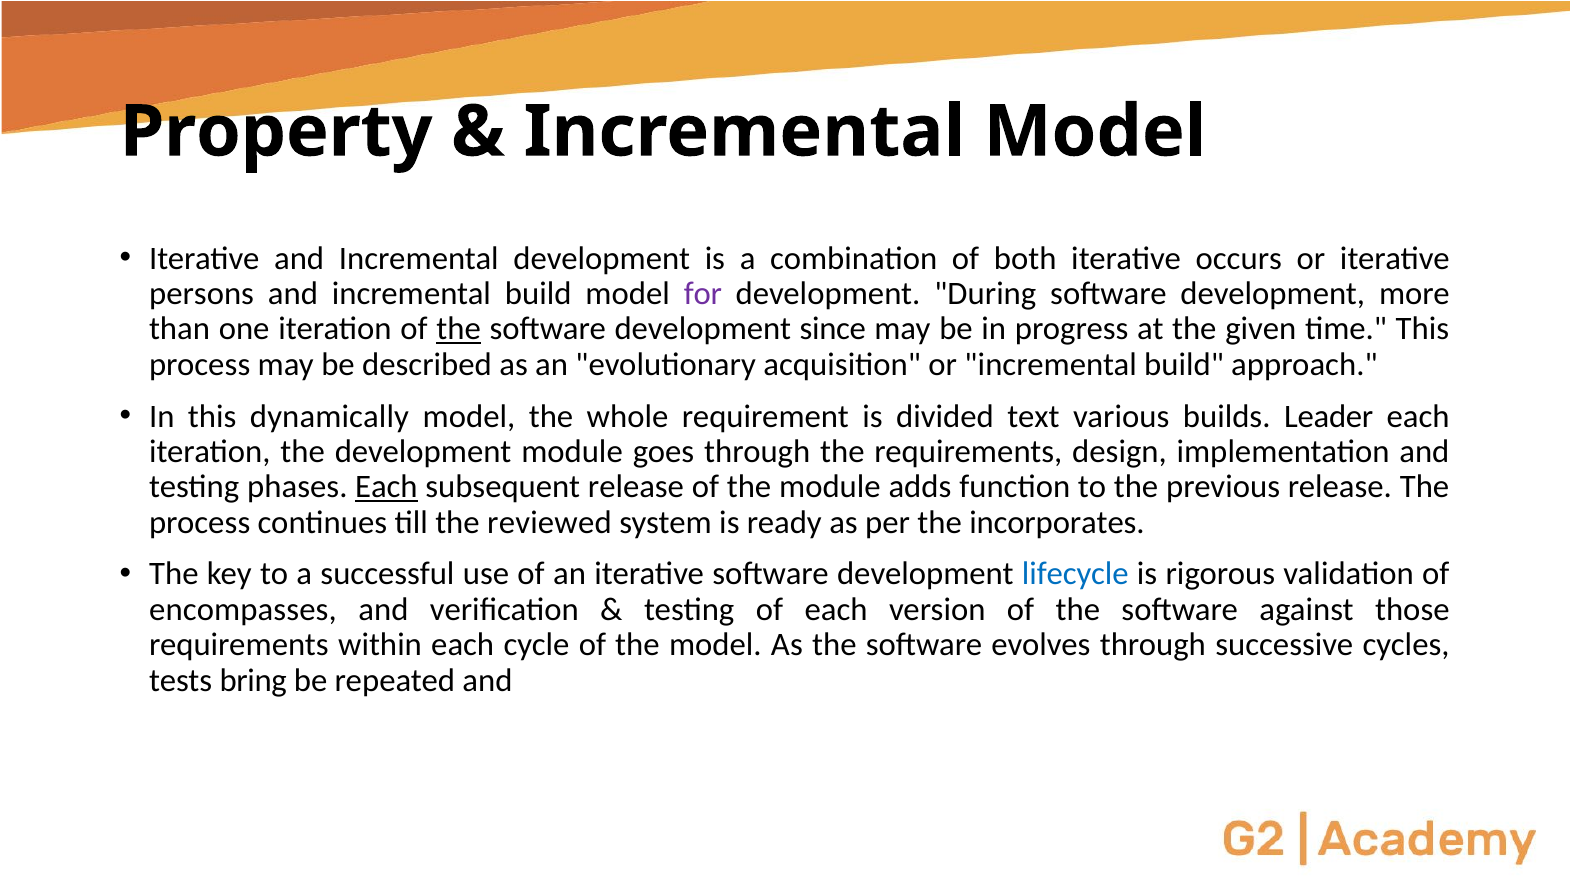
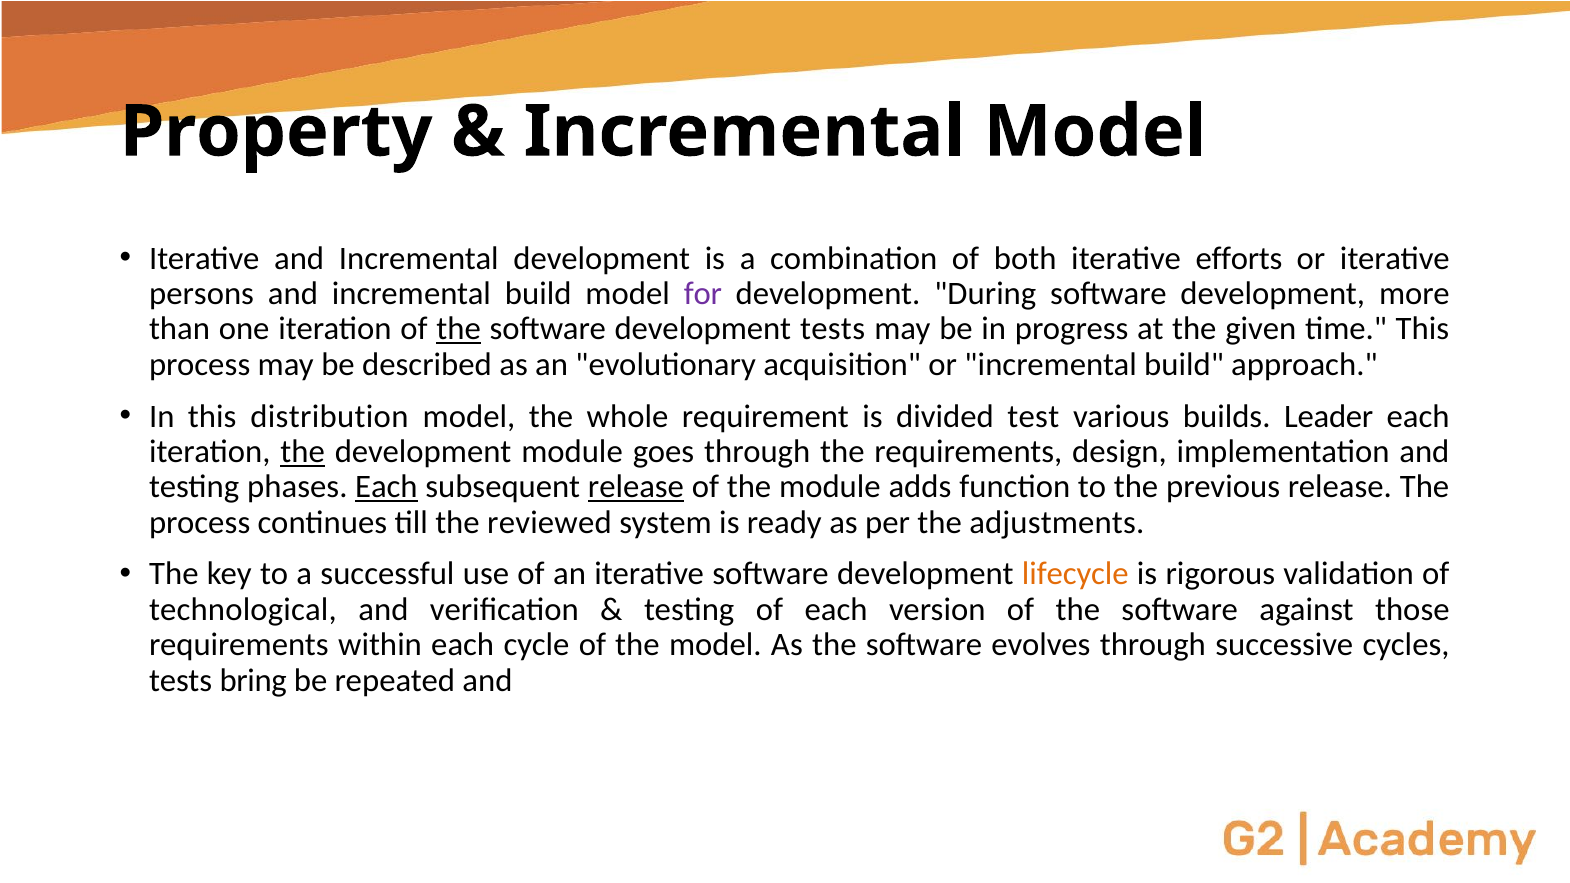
occurs: occurs -> efforts
development since: since -> tests
dynamically: dynamically -> distribution
text: text -> test
the at (303, 452) underline: none -> present
release at (636, 487) underline: none -> present
incorporates: incorporates -> adjustments
lifecycle colour: blue -> orange
encompasses: encompasses -> technological
